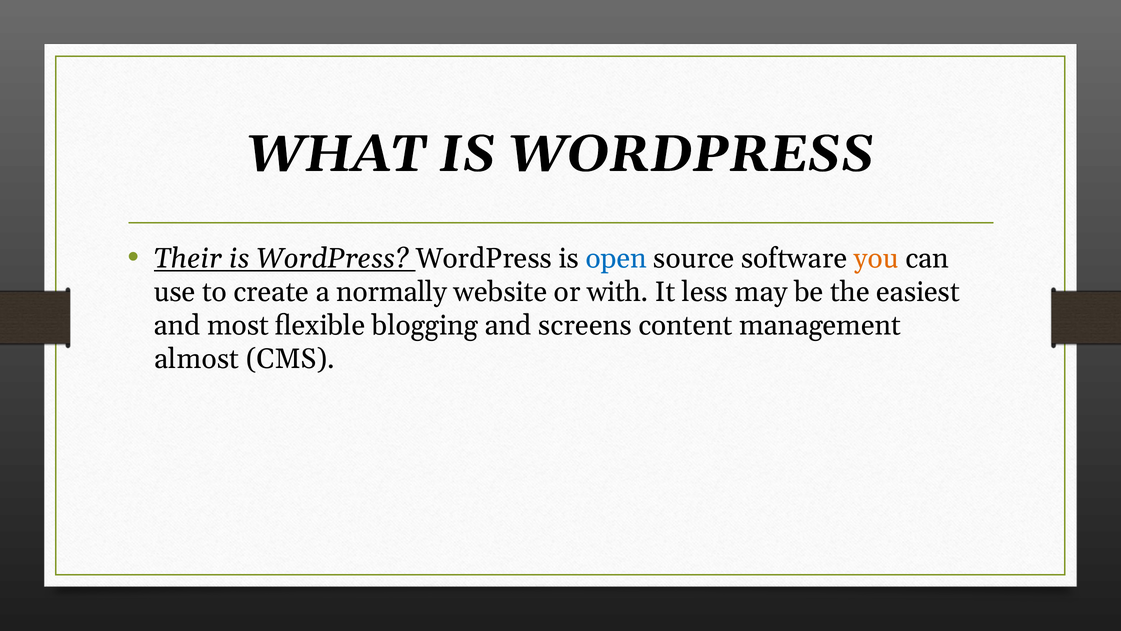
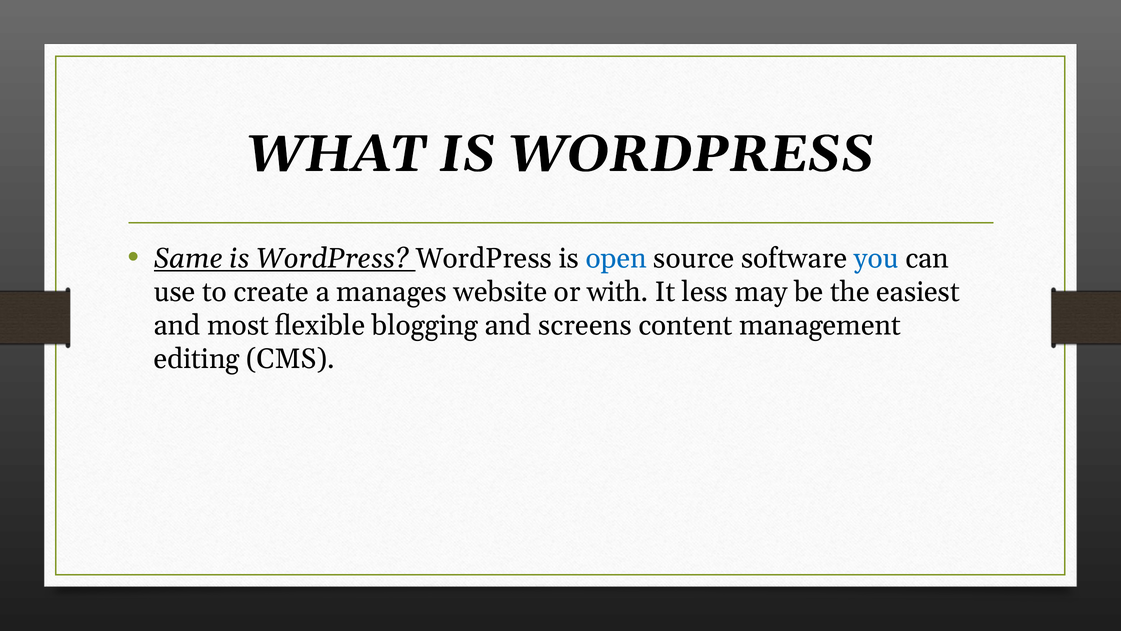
Their: Their -> Same
you colour: orange -> blue
normally: normally -> manages
almost: almost -> editing
